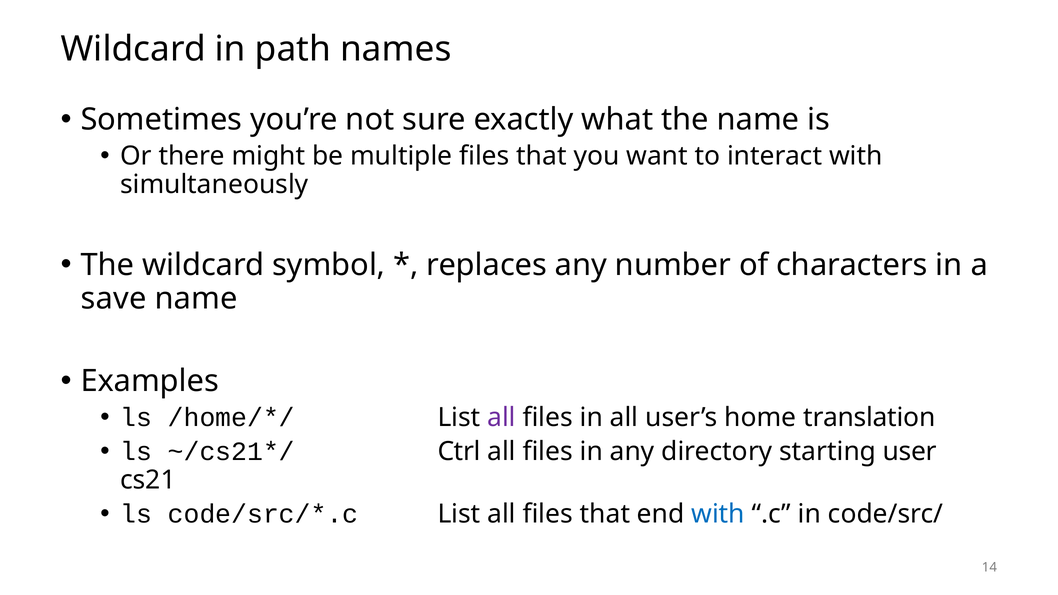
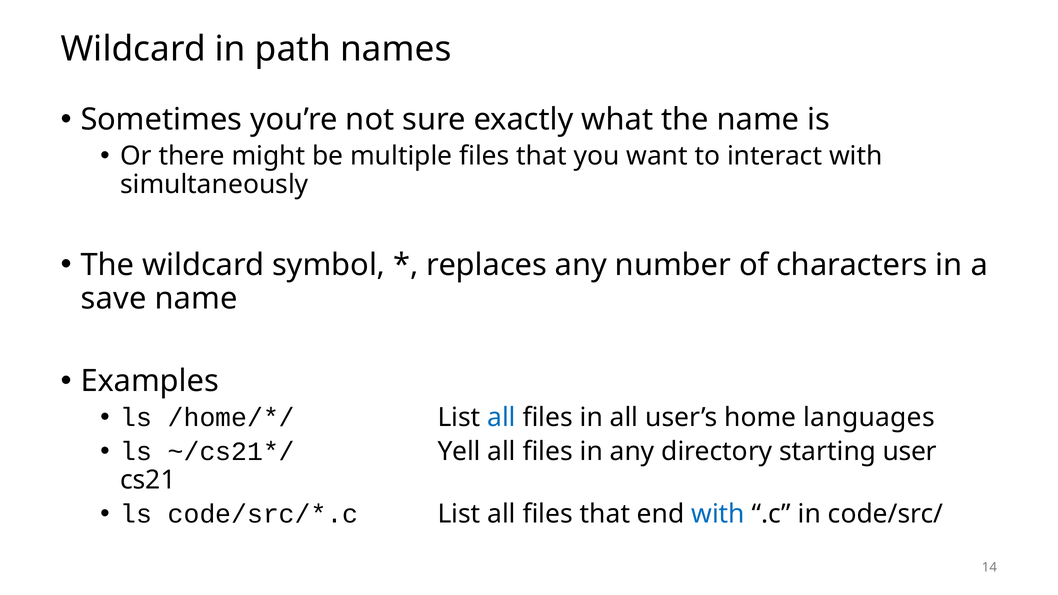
all at (502, 418) colour: purple -> blue
translation: translation -> languages
Ctrl: Ctrl -> Yell
